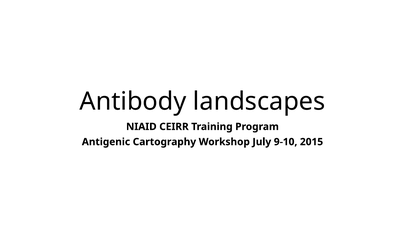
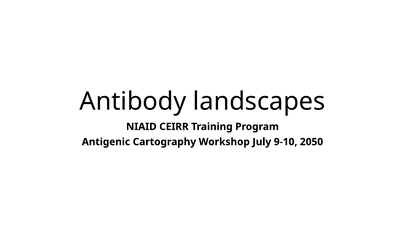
2015: 2015 -> 2050
